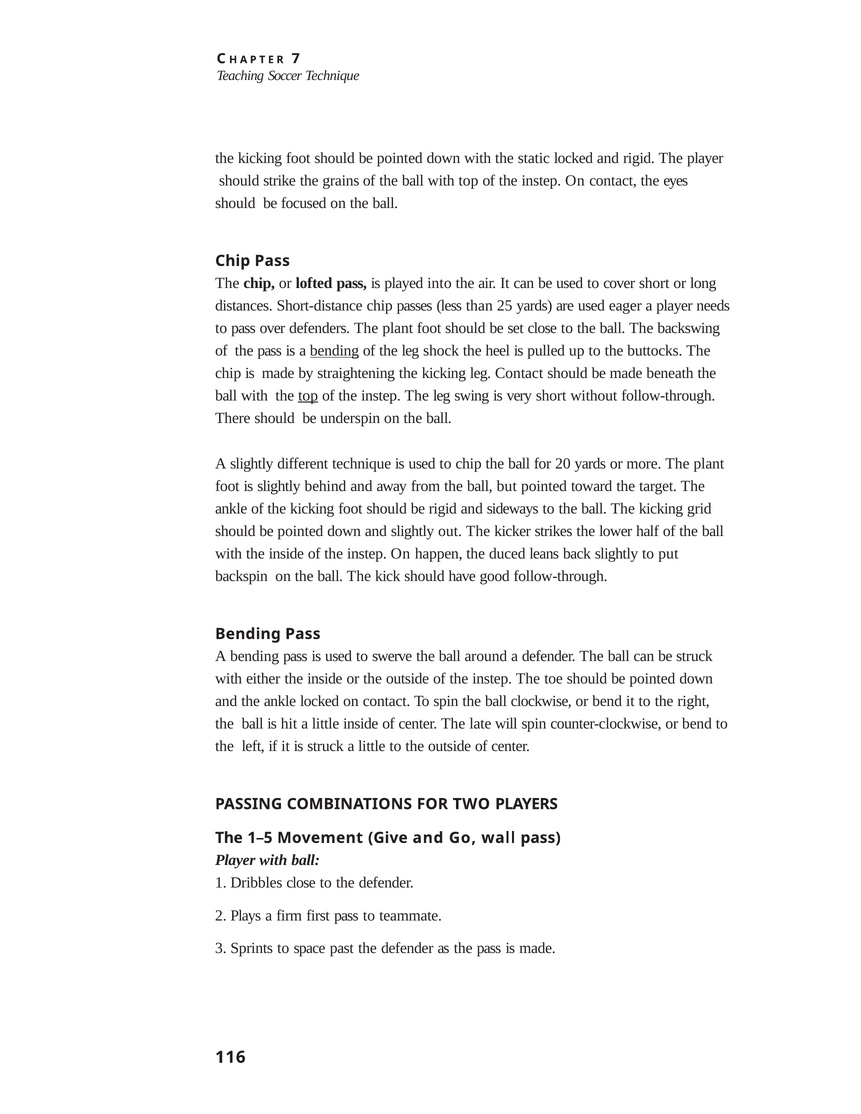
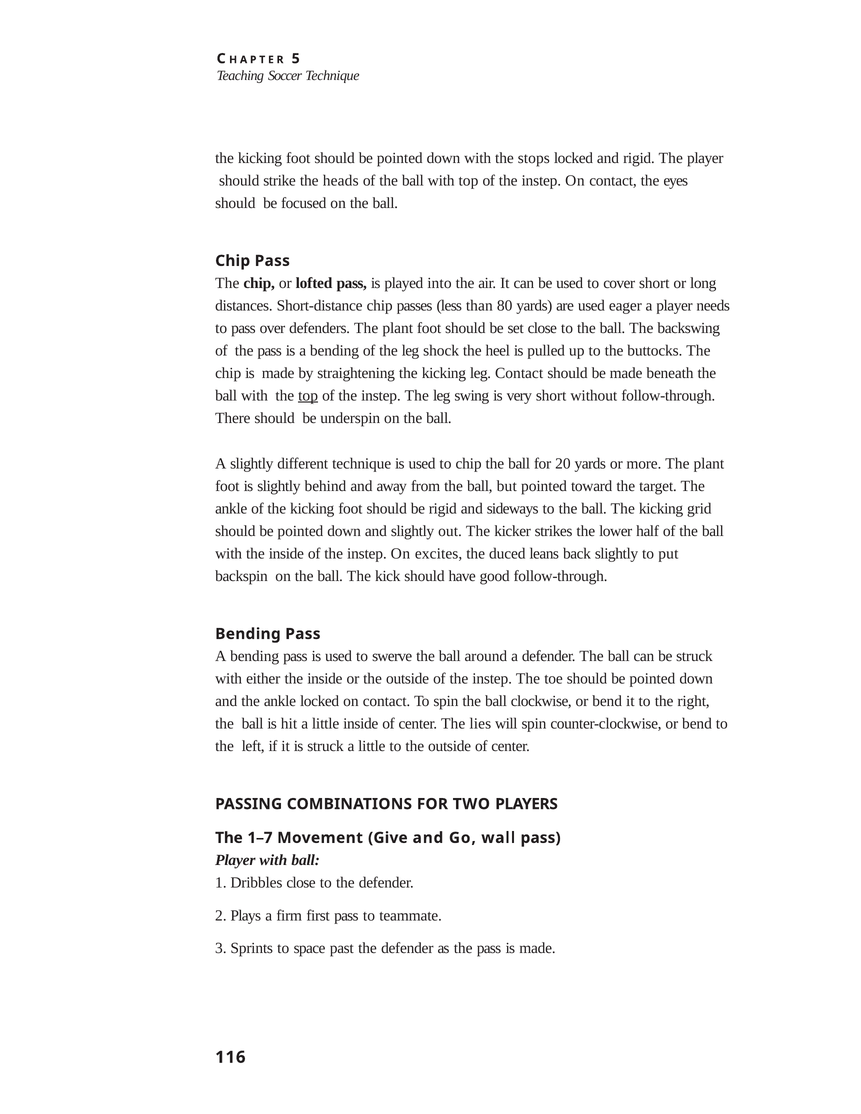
7: 7 -> 5
static: static -> stops
grains: grains -> heads
25: 25 -> 80
bending at (334, 351) underline: present -> none
happen: happen -> excites
late: late -> lies
1–5: 1–5 -> 1–7
